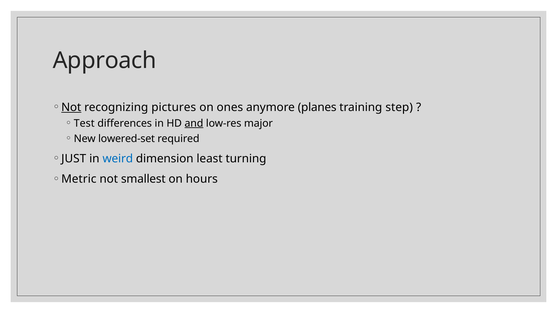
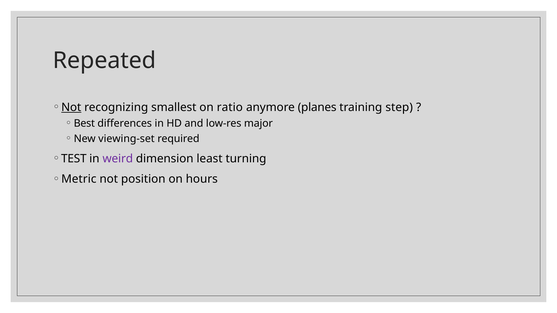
Approach: Approach -> Repeated
pictures: pictures -> smallest
ones: ones -> ratio
Test: Test -> Best
and underline: present -> none
lowered-set: lowered-set -> viewing-set
JUST: JUST -> TEST
weird colour: blue -> purple
smallest: smallest -> position
